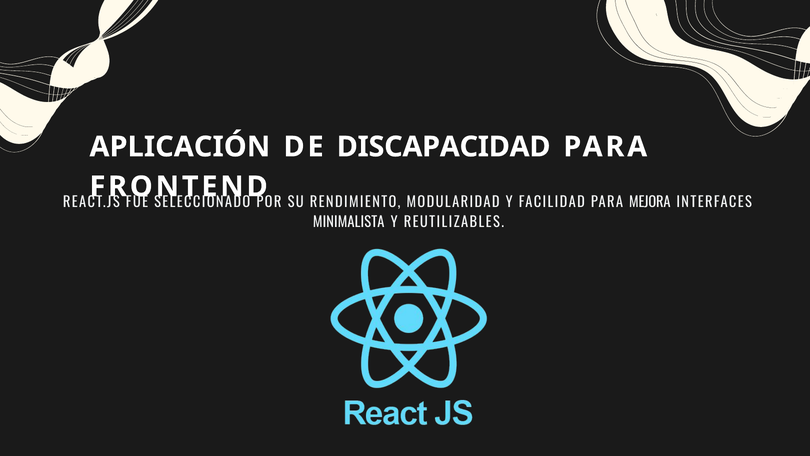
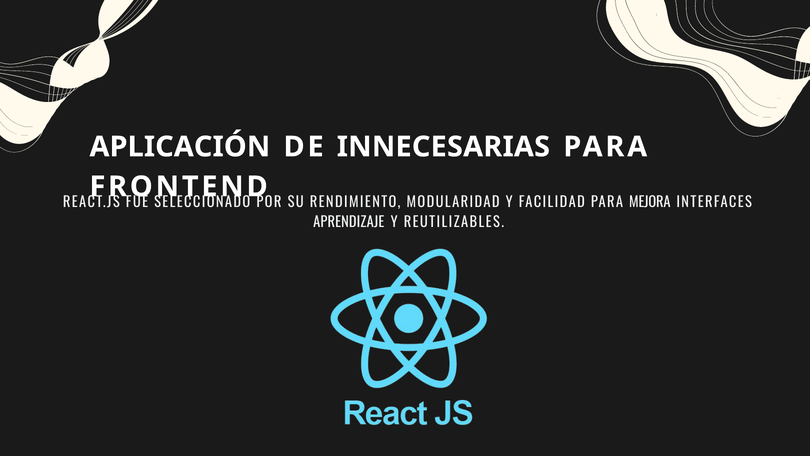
DISCAPACIDAD: DISCAPACIDAD -> INNECESARIAS
MINIMALISTA: MINIMALISTA -> APRENDIZAJE
